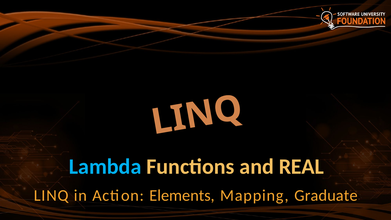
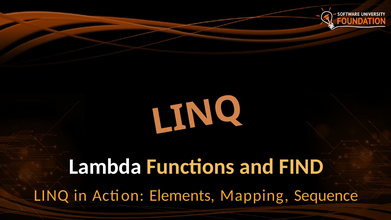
Lambda colour: light blue -> white
REAL: REAL -> FIND
Graduate: Graduate -> Sequence
